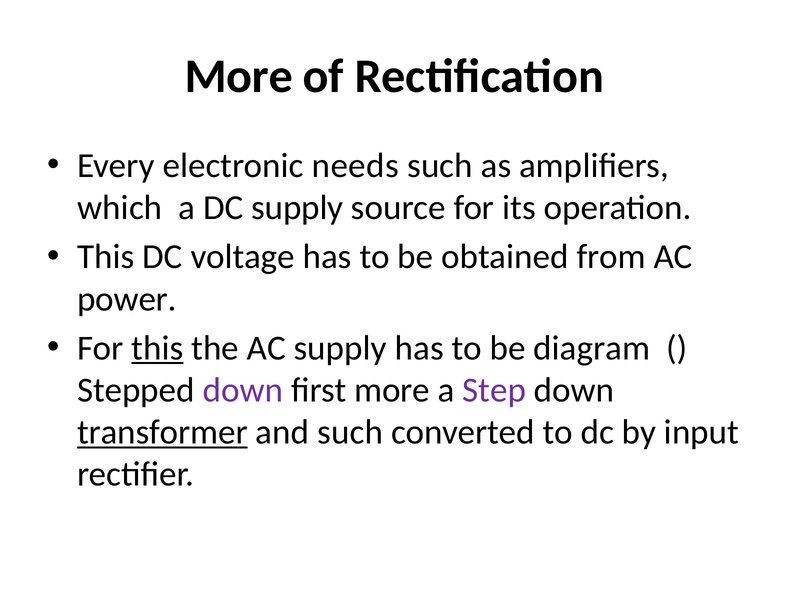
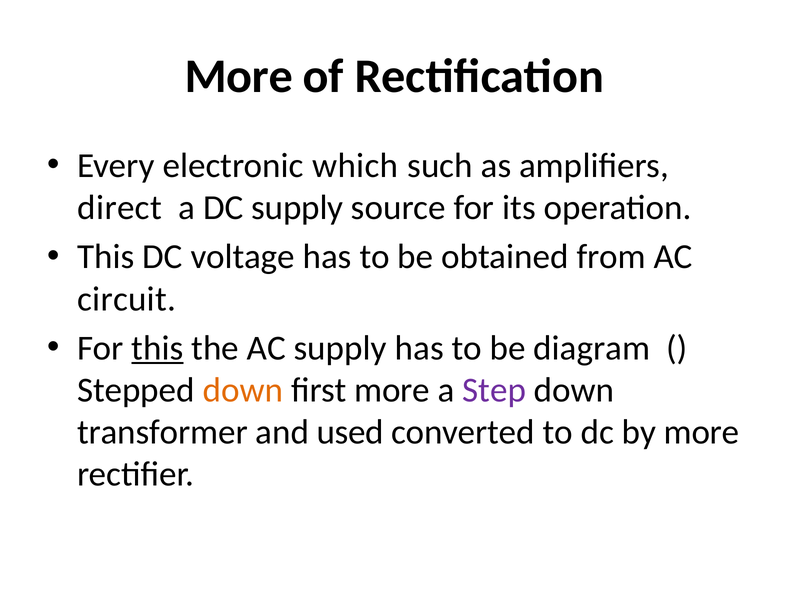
needs: needs -> which
which: which -> direct
power: power -> circuit
down at (243, 391) colour: purple -> orange
transformer underline: present -> none
and such: such -> used
by input: input -> more
